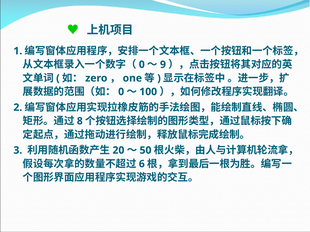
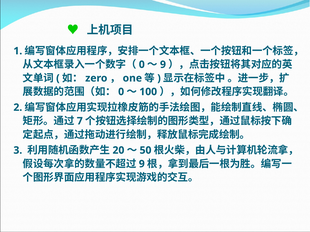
8: 8 -> 7
6 at (142, 164): 6 -> 9
